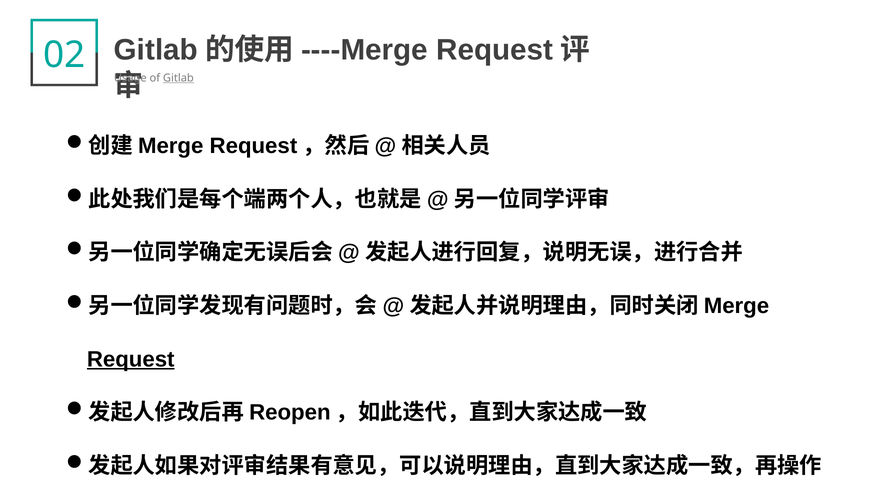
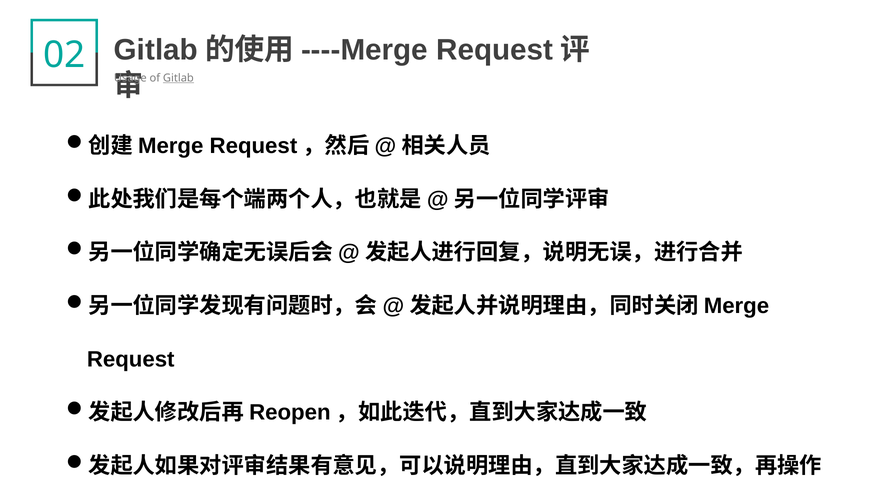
Request at (131, 359) underline: present -> none
